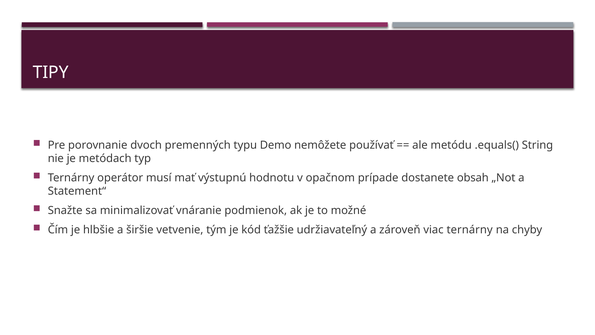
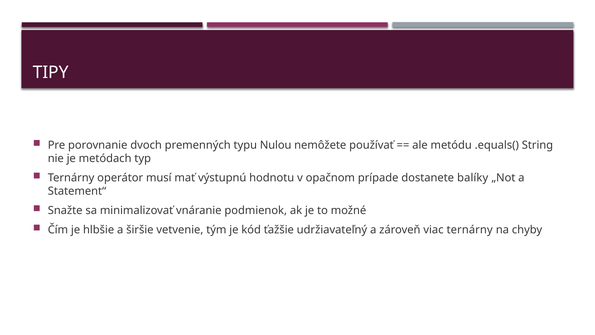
Demo: Demo -> Nulou
obsah: obsah -> balíky
